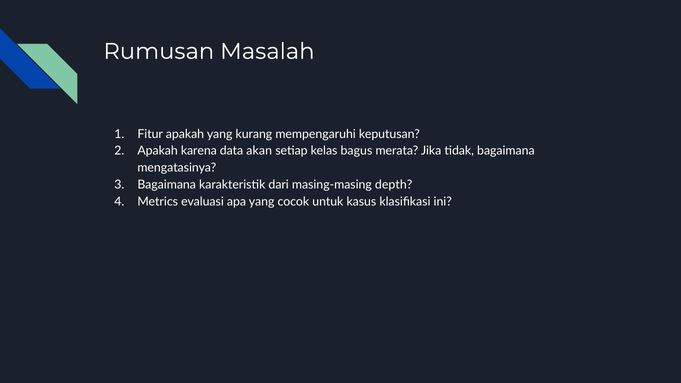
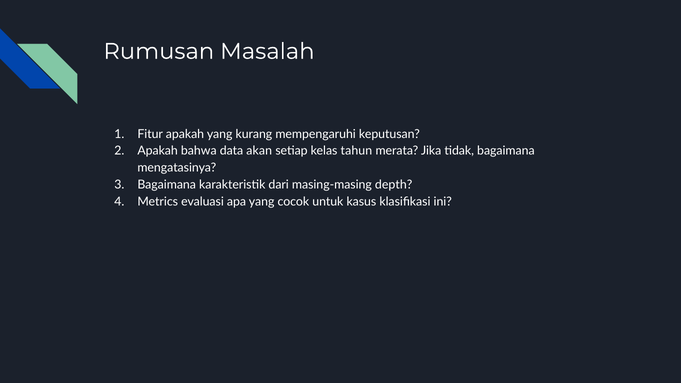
karena: karena -> bahwa
bagus: bagus -> tahun
